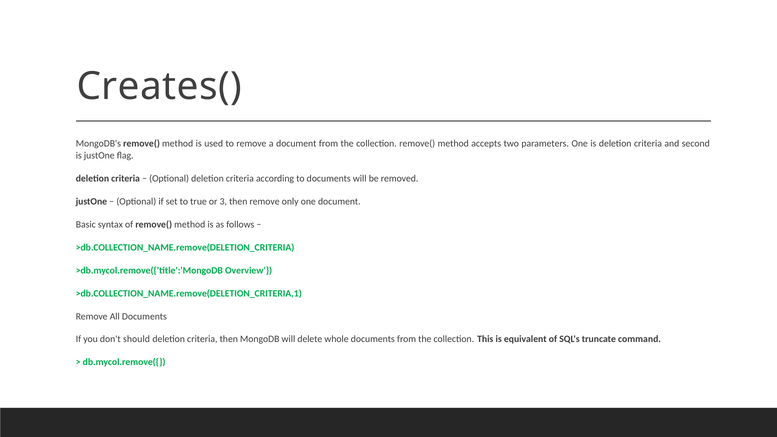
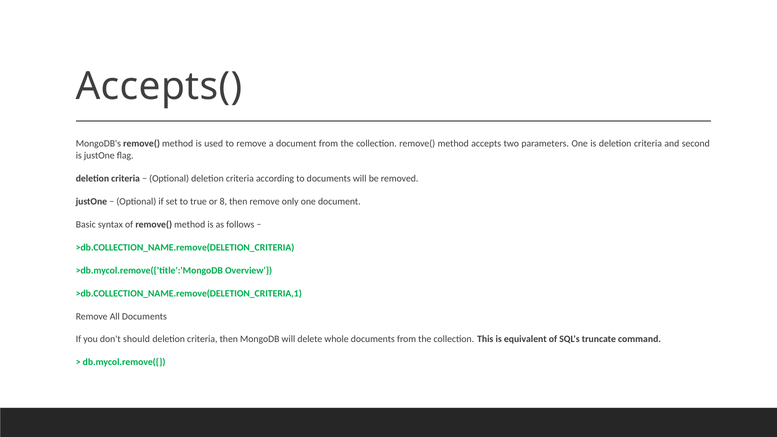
Creates(: Creates( -> Accepts(
3: 3 -> 8
